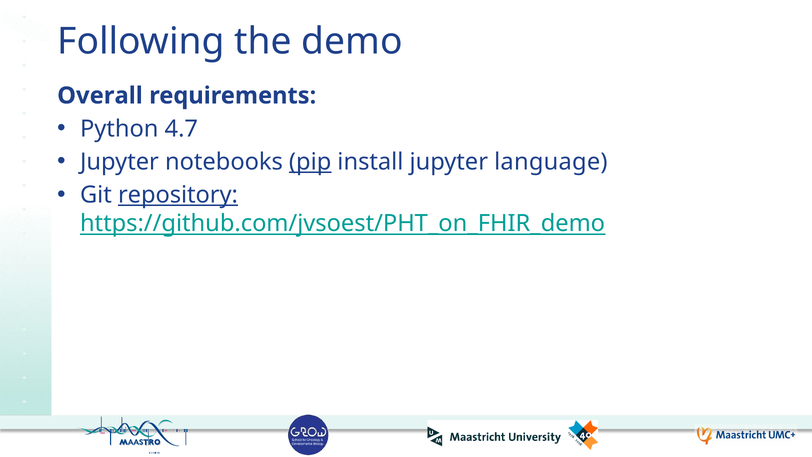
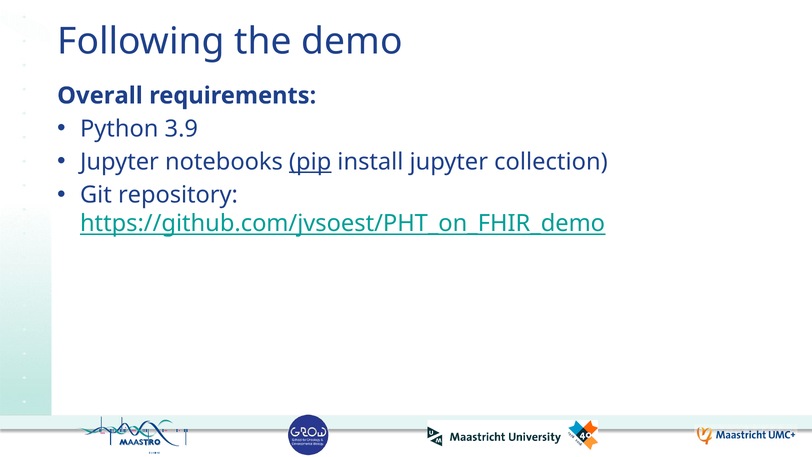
4.7: 4.7 -> 3.9
language: language -> collection
repository underline: present -> none
